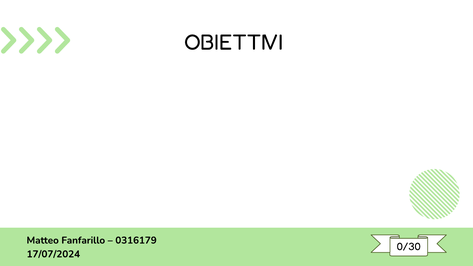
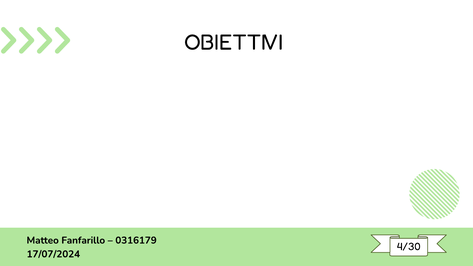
0/30: 0/30 -> 4/30
